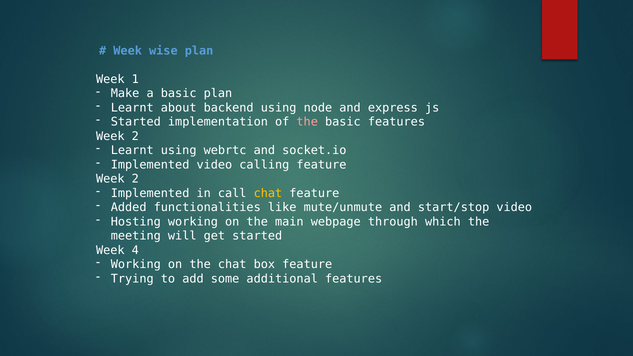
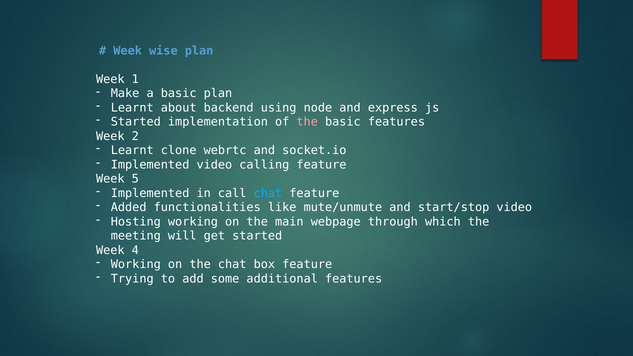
Learnt using: using -> clone
2 at (135, 179): 2 -> 5
chat at (268, 193) colour: yellow -> light blue
